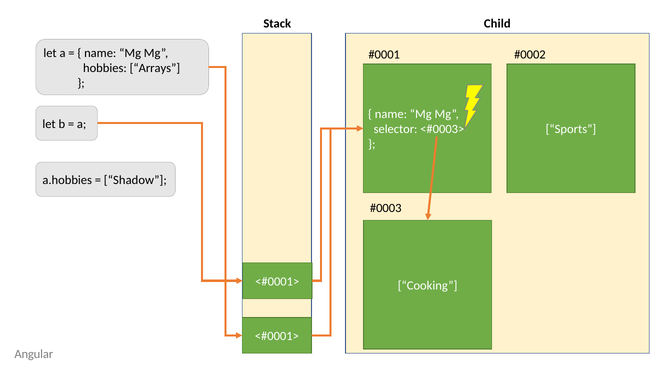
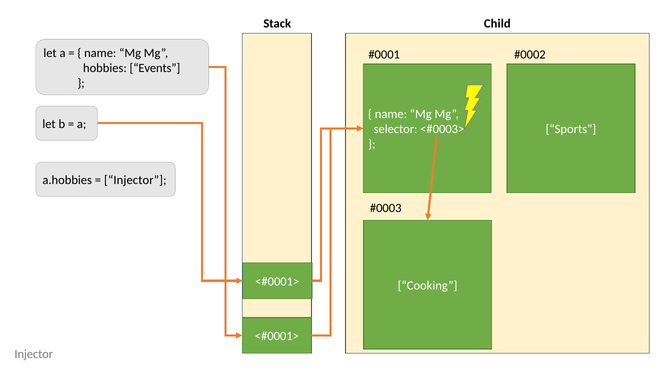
Arrays: Arrays -> Events
Shadow at (135, 180): Shadow -> Injector
Angular at (34, 354): Angular -> Injector
